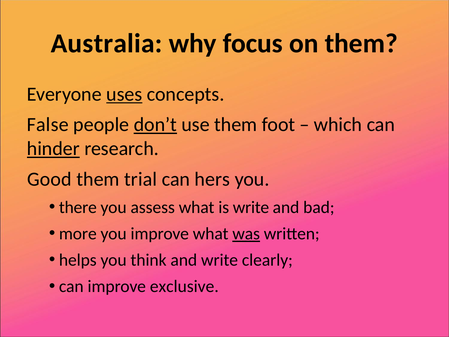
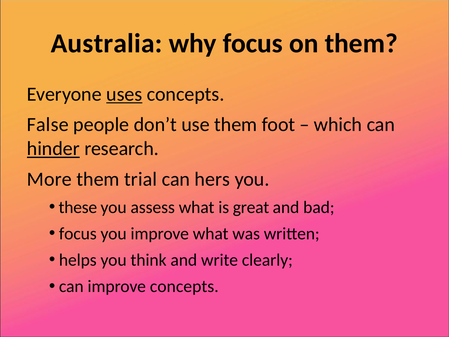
don’t underline: present -> none
Good: Good -> More
there: there -> these
is write: write -> great
more at (78, 234): more -> focus
was underline: present -> none
improve exclusive: exclusive -> concepts
